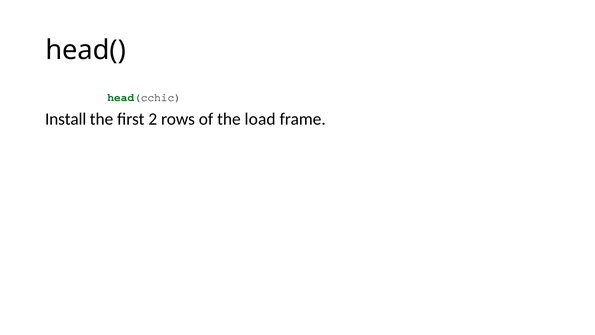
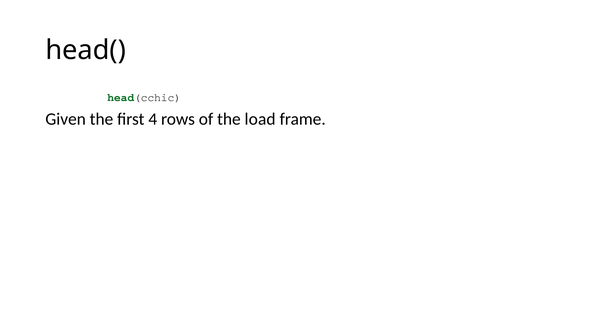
Install: Install -> Given
2: 2 -> 4
